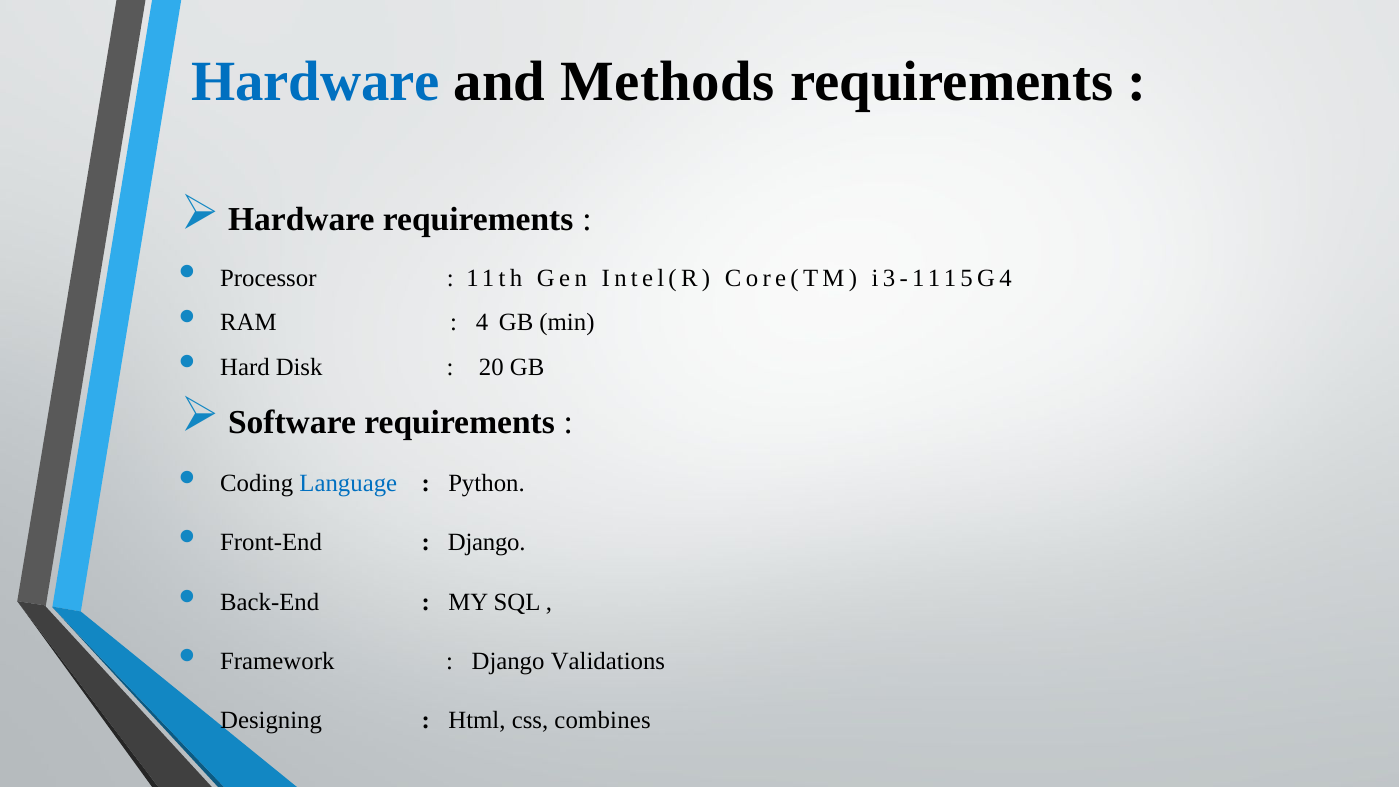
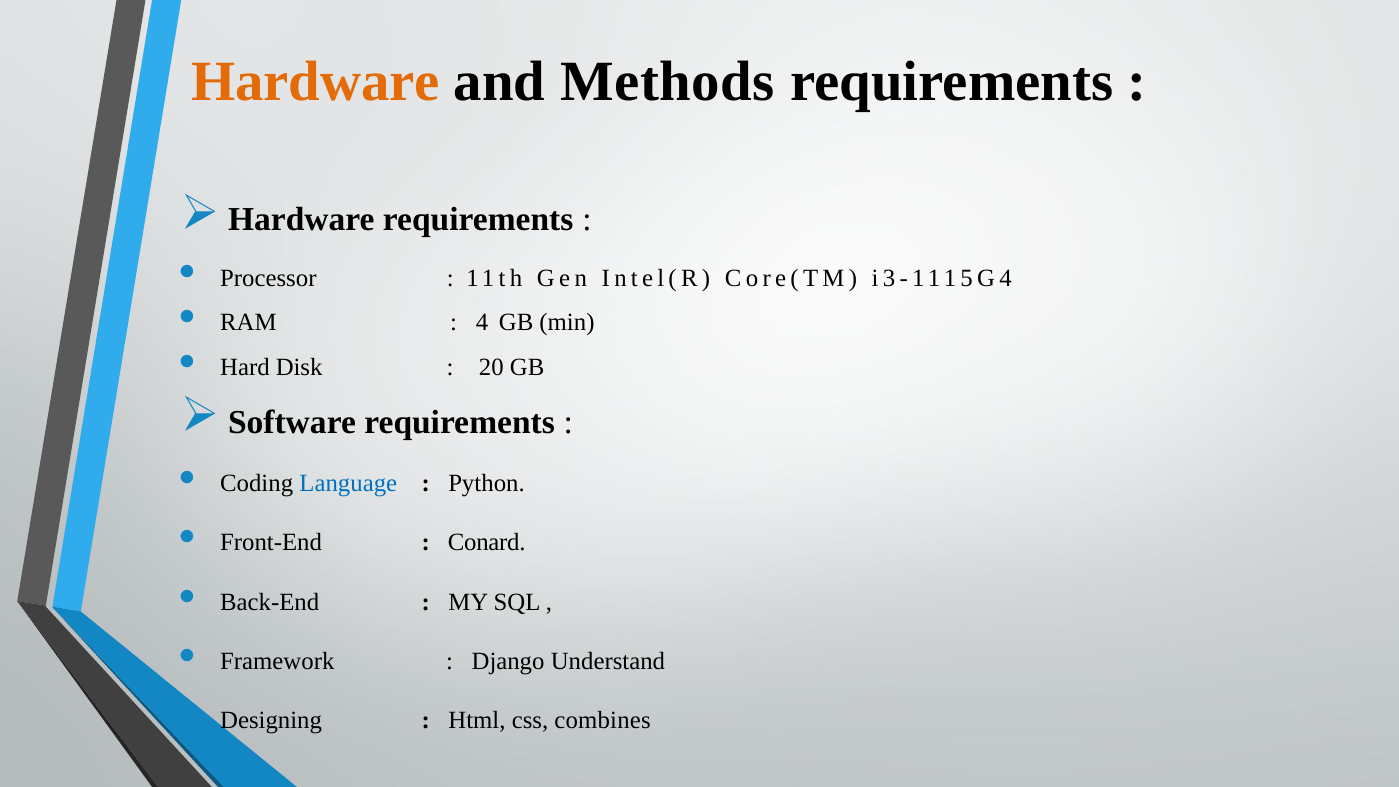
Hardware at (316, 81) colour: blue -> orange
Django at (487, 543): Django -> Conard
Validations: Validations -> Understand
